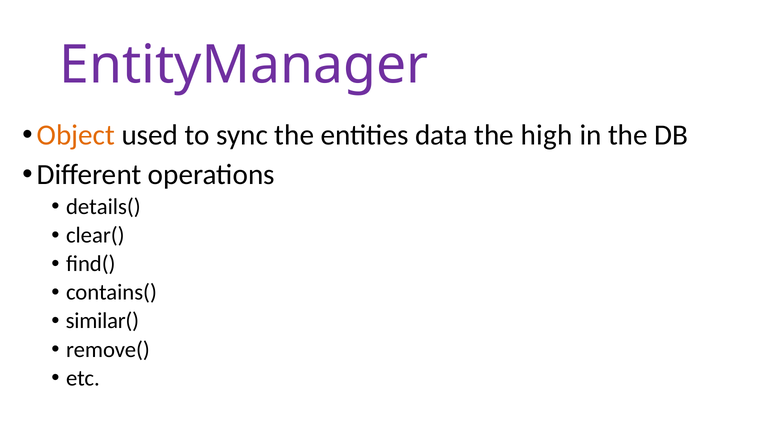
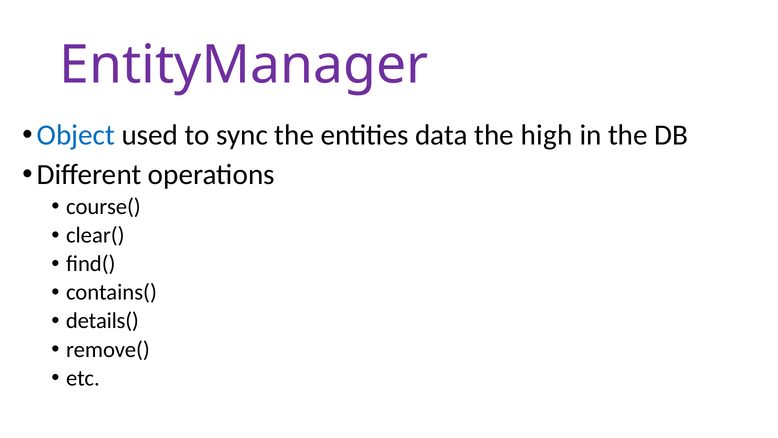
Object colour: orange -> blue
details(: details( -> course(
similar(: similar( -> details(
